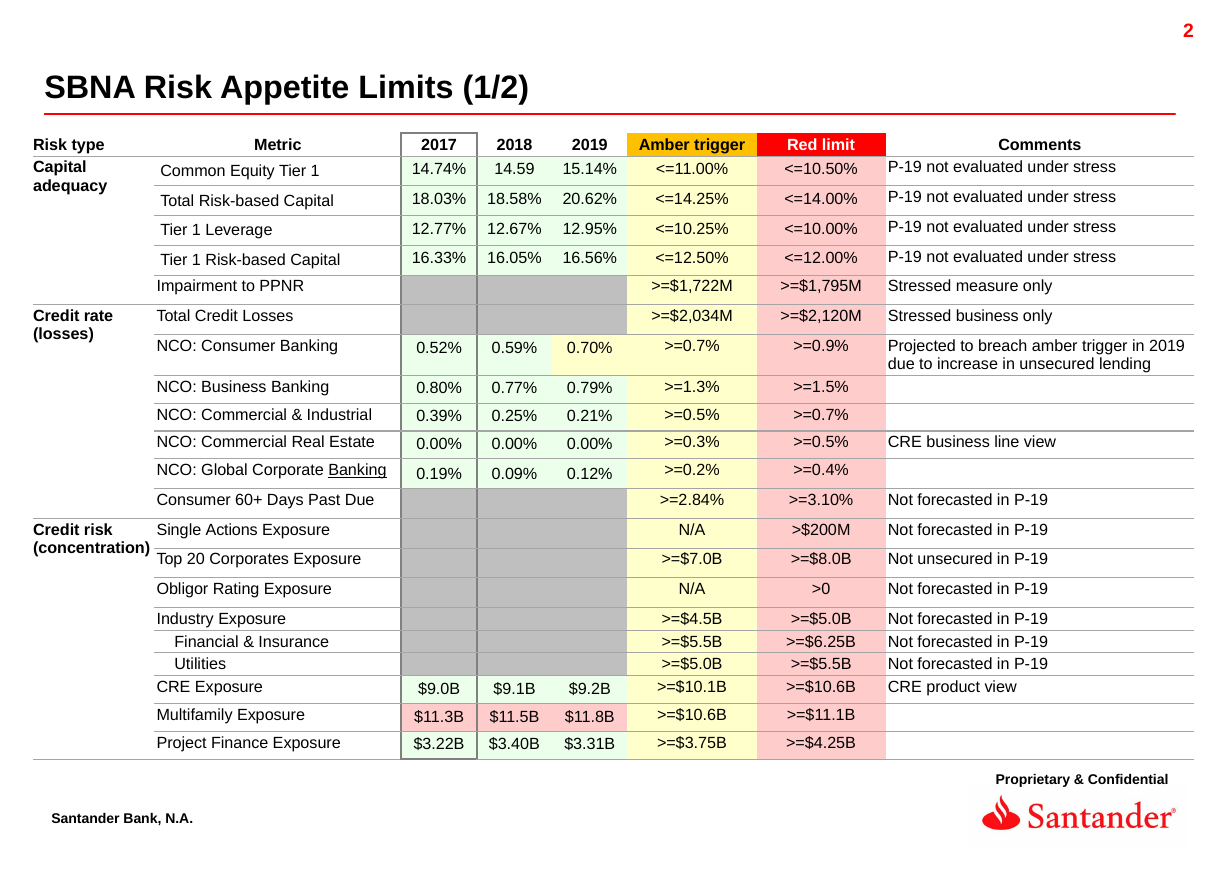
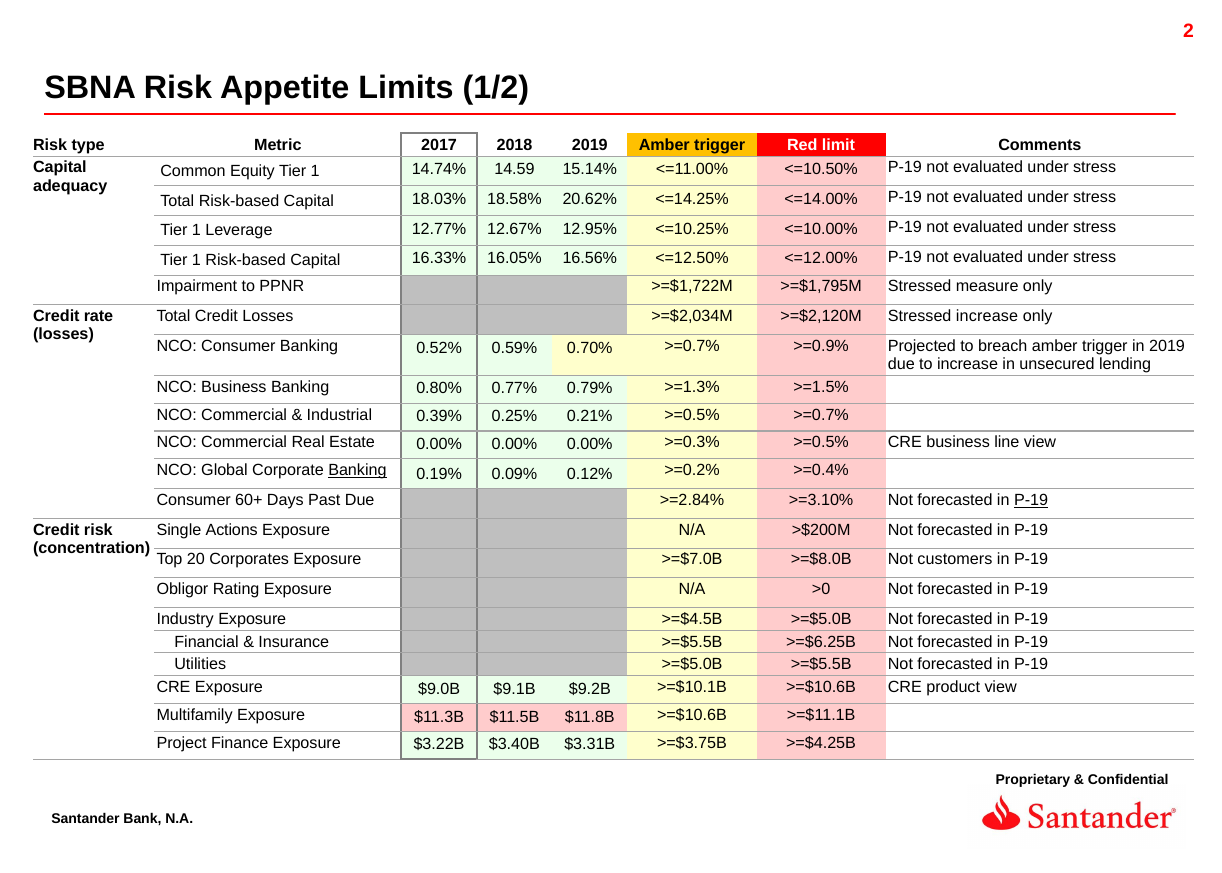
Stressed business: business -> increase
P-19 at (1031, 500) underline: none -> present
Not unsecured: unsecured -> customers
